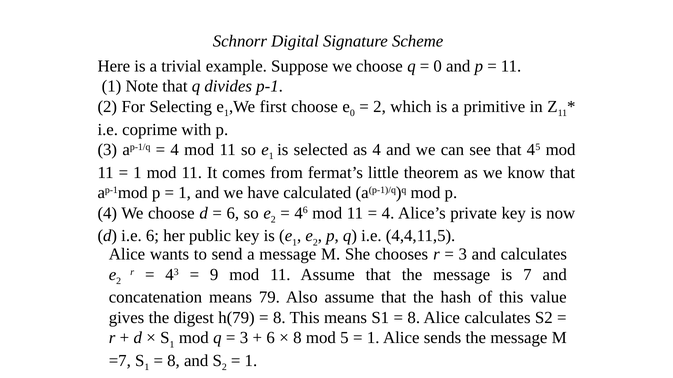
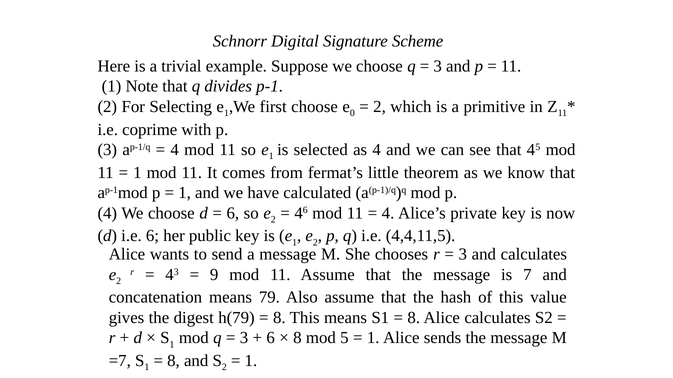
0 at (438, 66): 0 -> 3
